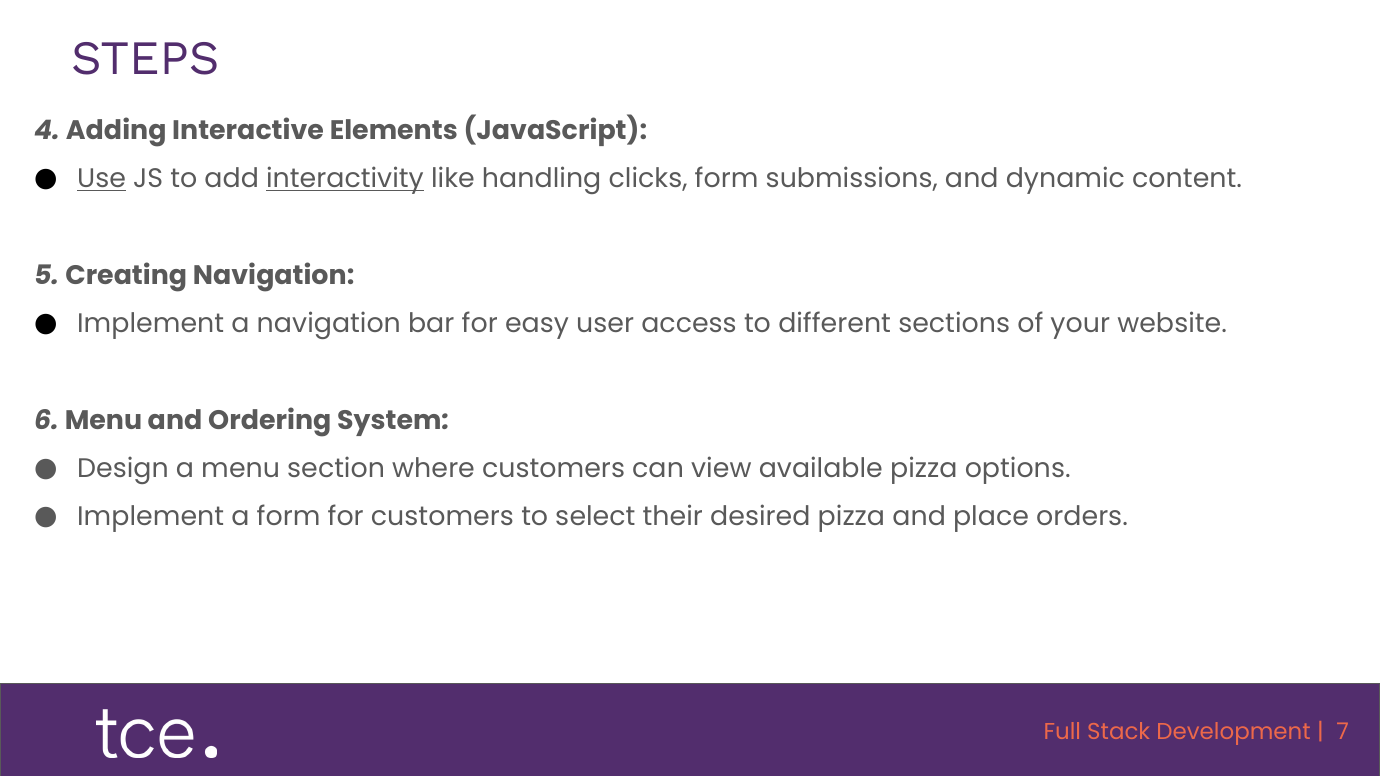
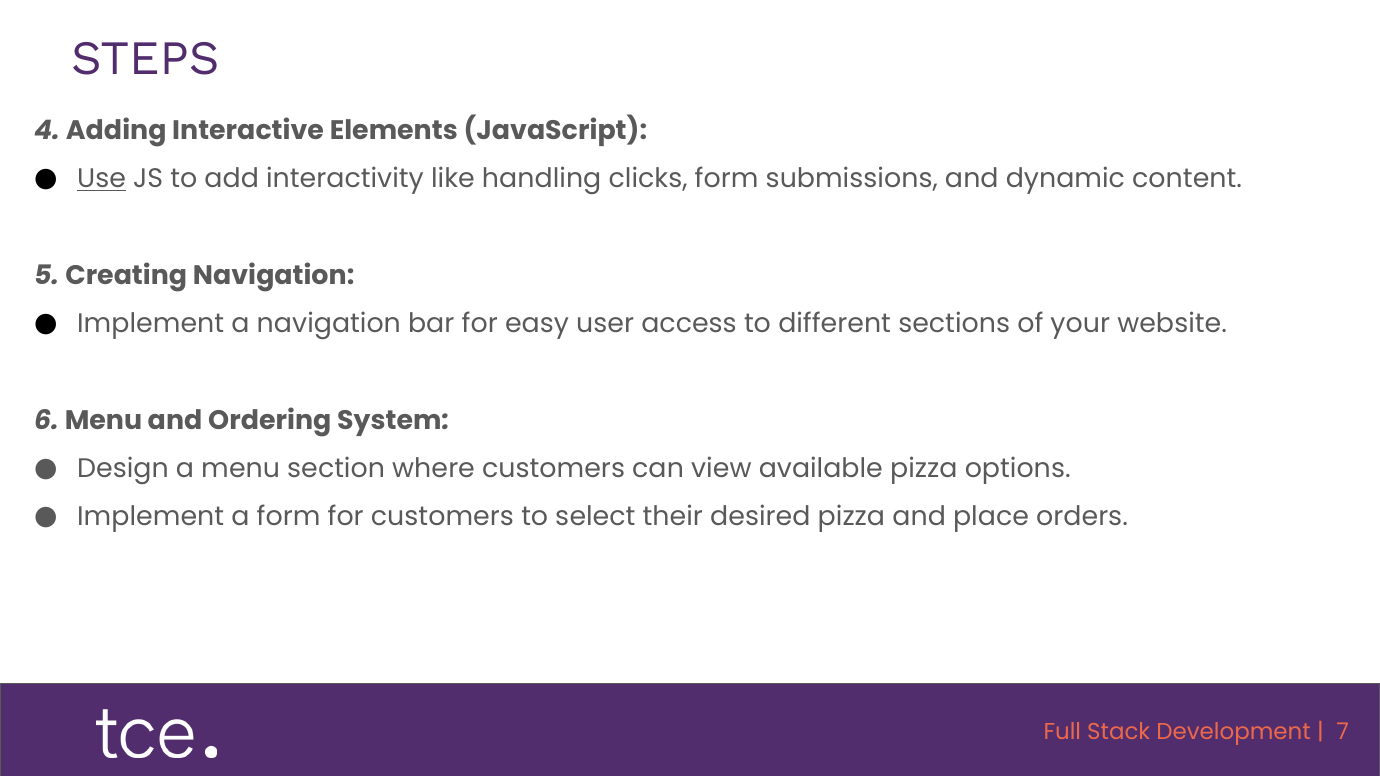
interactivity underline: present -> none
